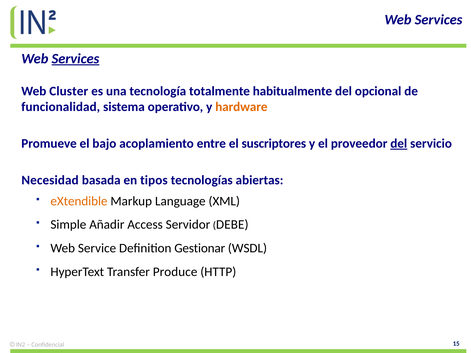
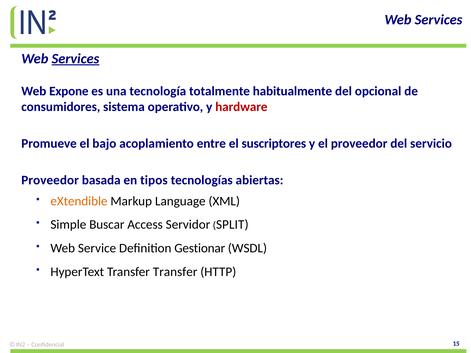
Cluster: Cluster -> Expone
funcionalidad: funcionalidad -> consumidores
hardware colour: orange -> red
del at (399, 144) underline: present -> none
Necesidad at (50, 180): Necesidad -> Proveedor
Añadir: Añadir -> Buscar
DEBE: DEBE -> SPLIT
Transfer Produce: Produce -> Transfer
